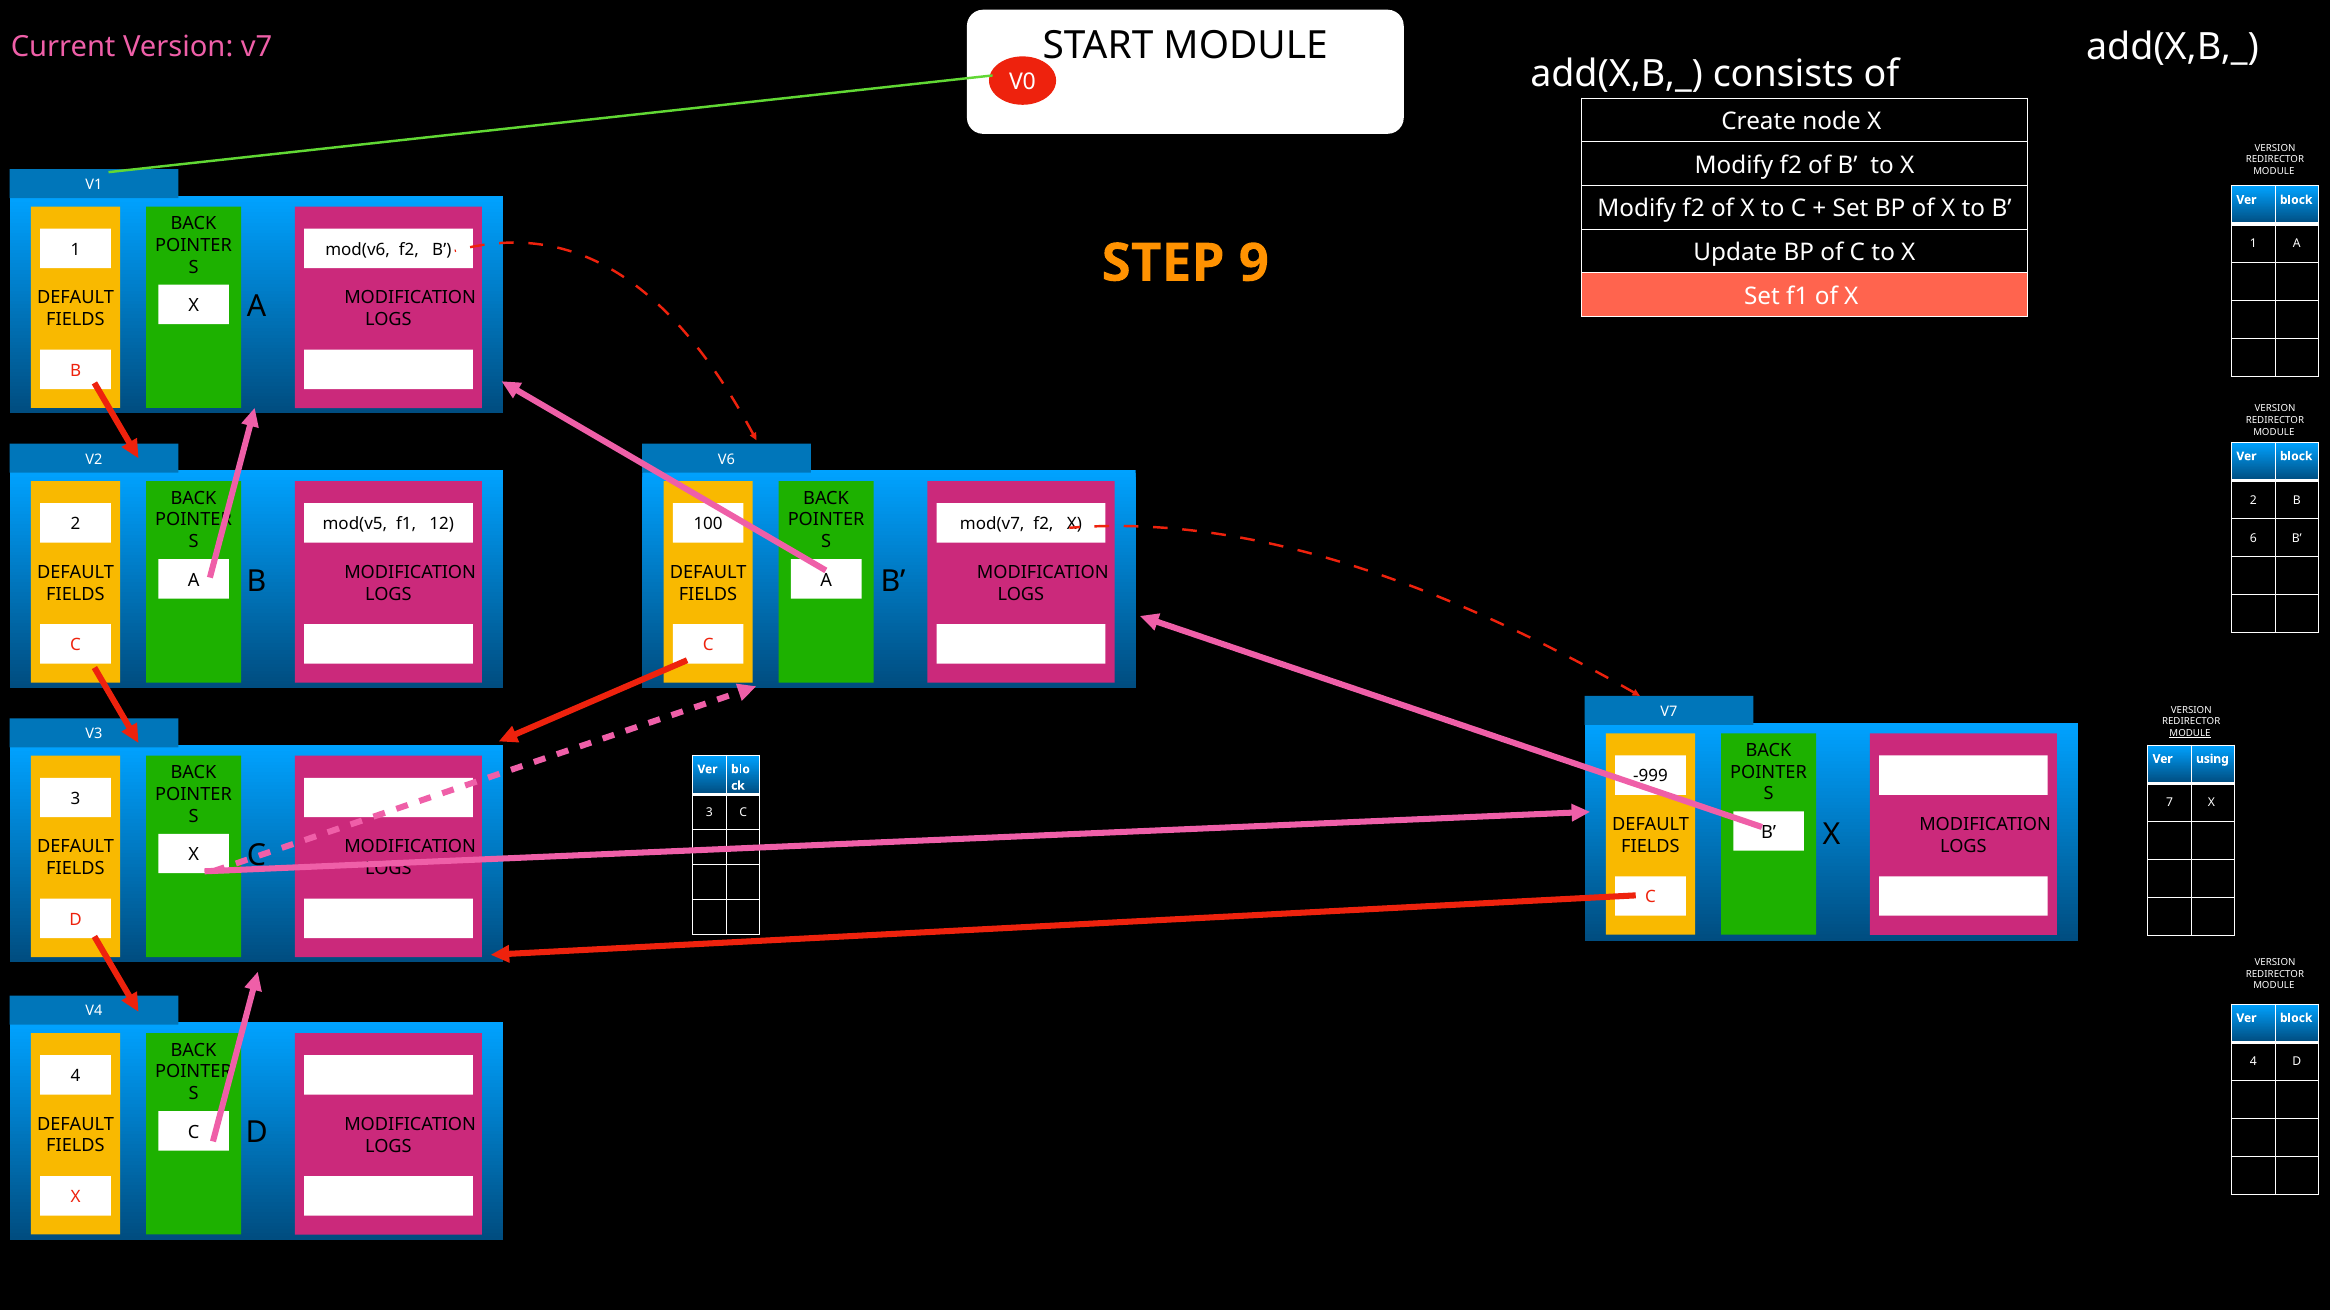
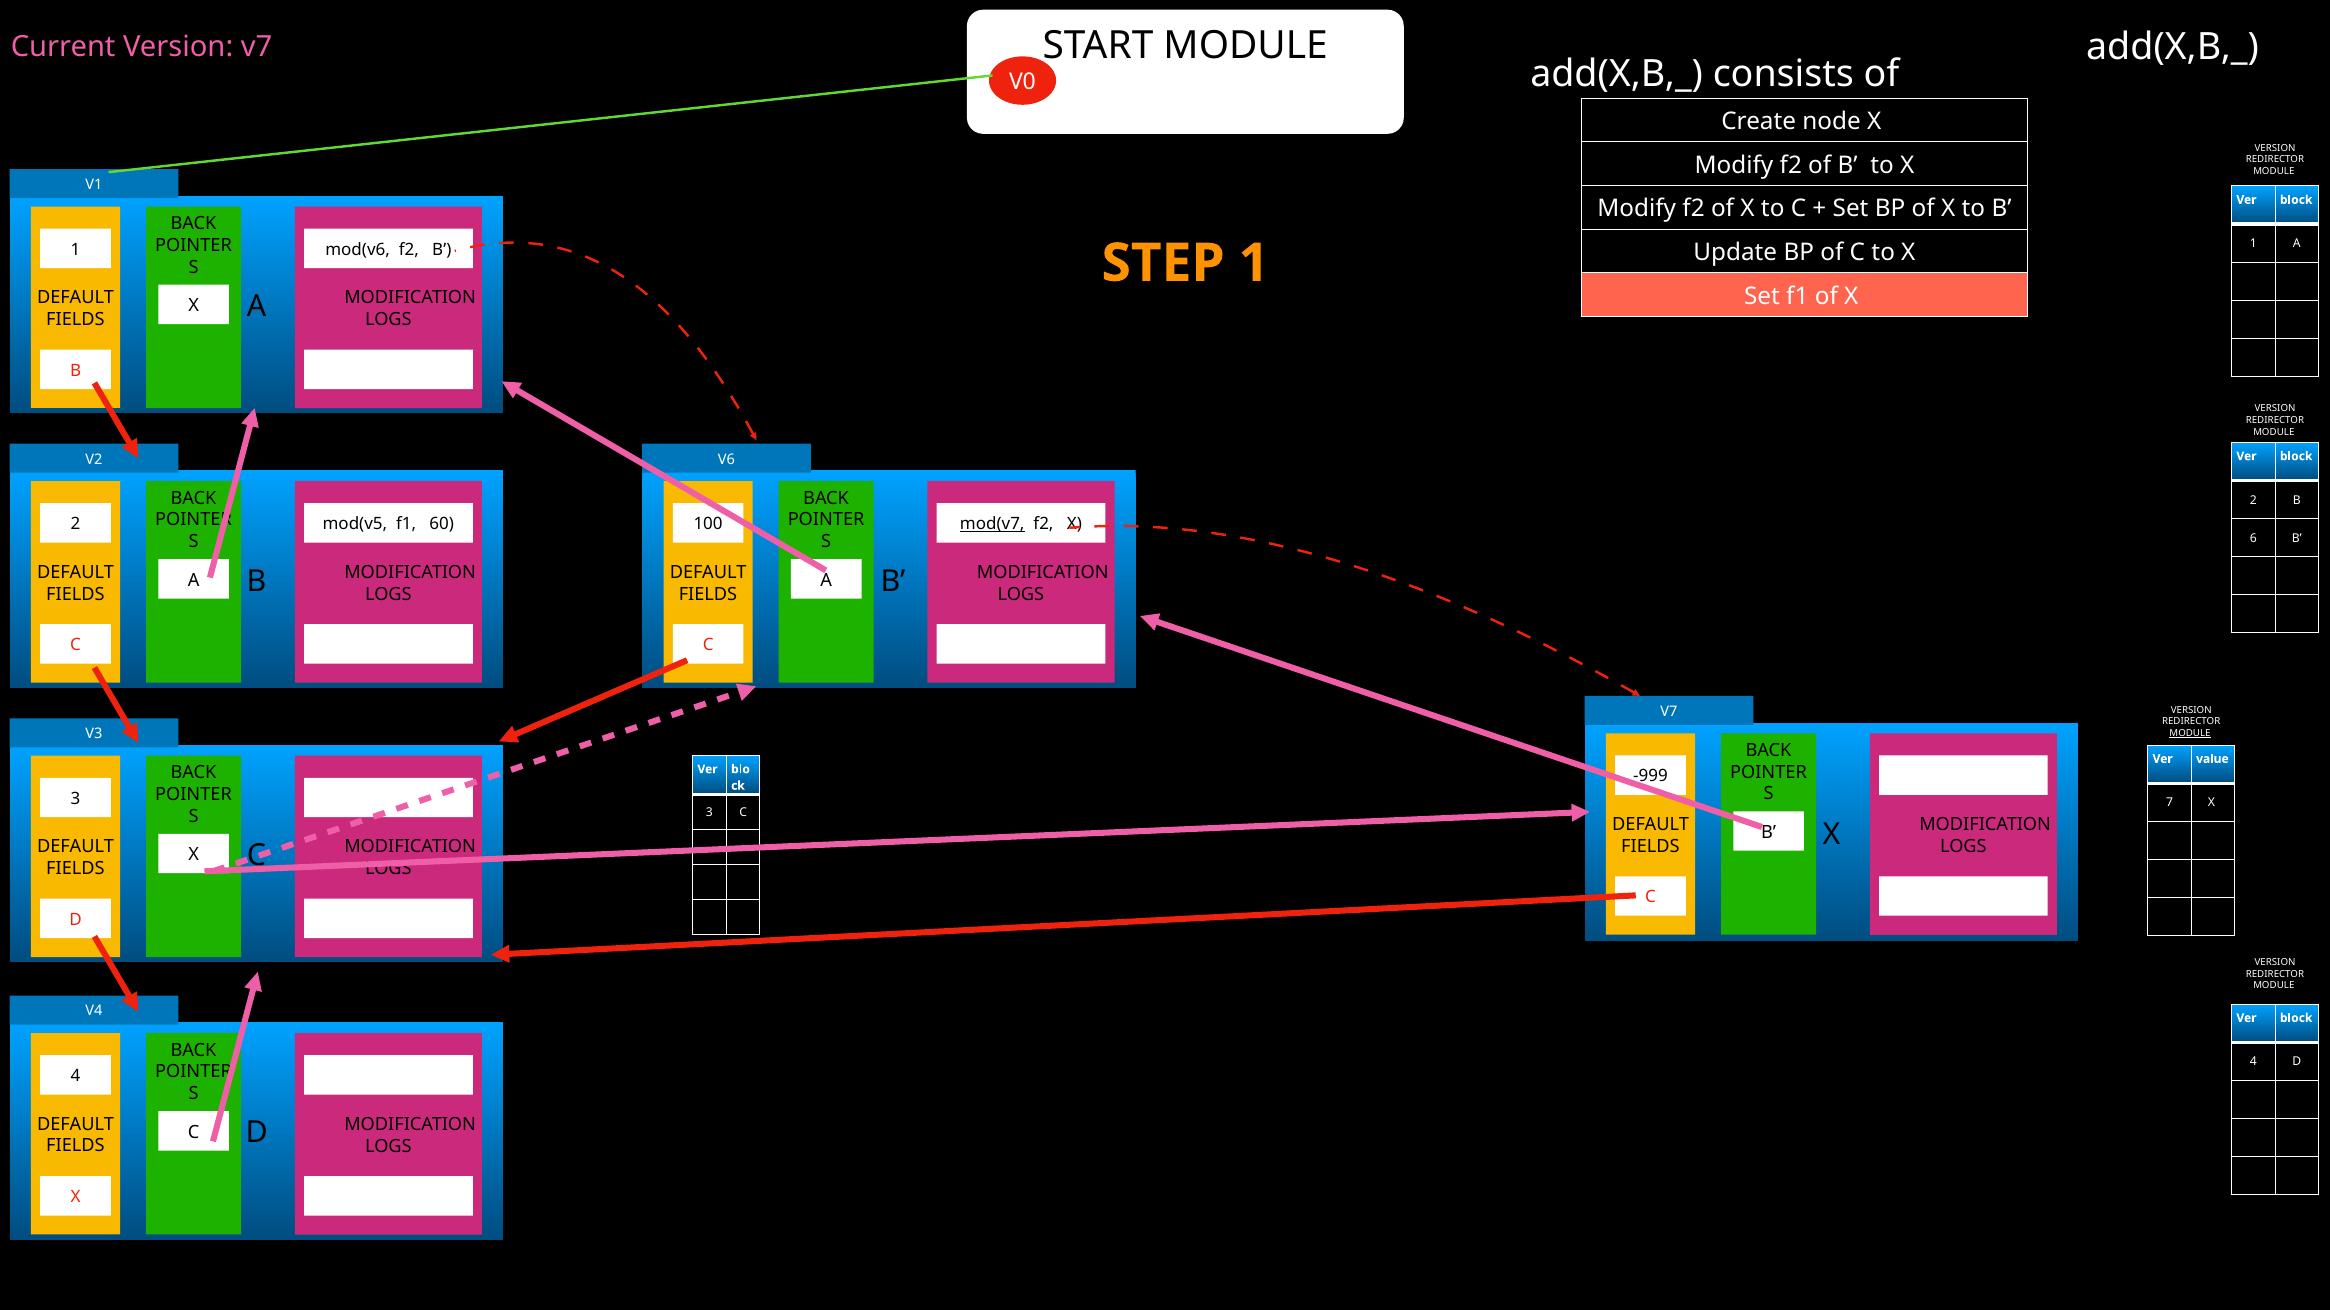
STEP 9: 9 -> 1
12: 12 -> 60
mod(v7 underline: none -> present
using: using -> value
